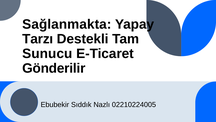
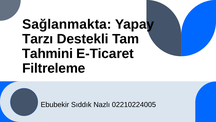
Sunucu: Sunucu -> Tahmini
Gönderilir: Gönderilir -> Filtreleme
